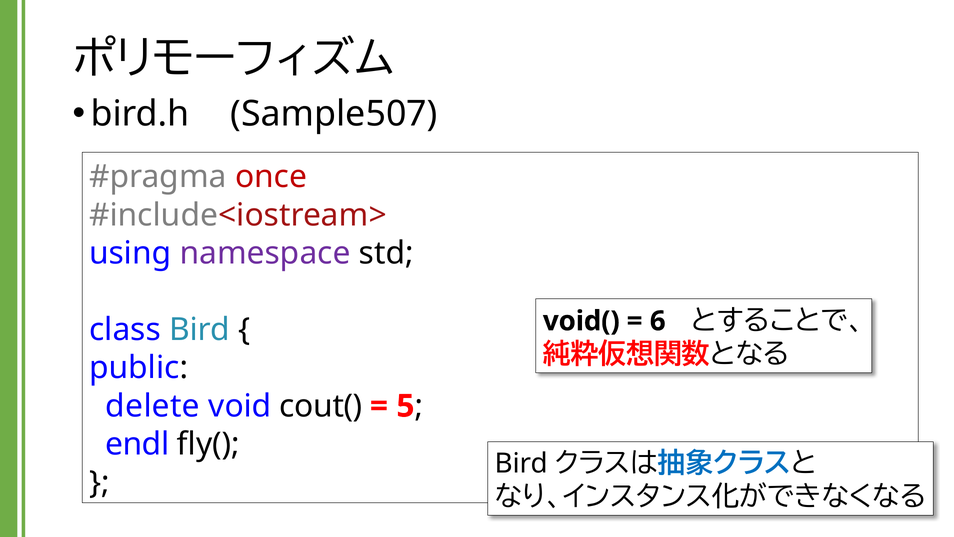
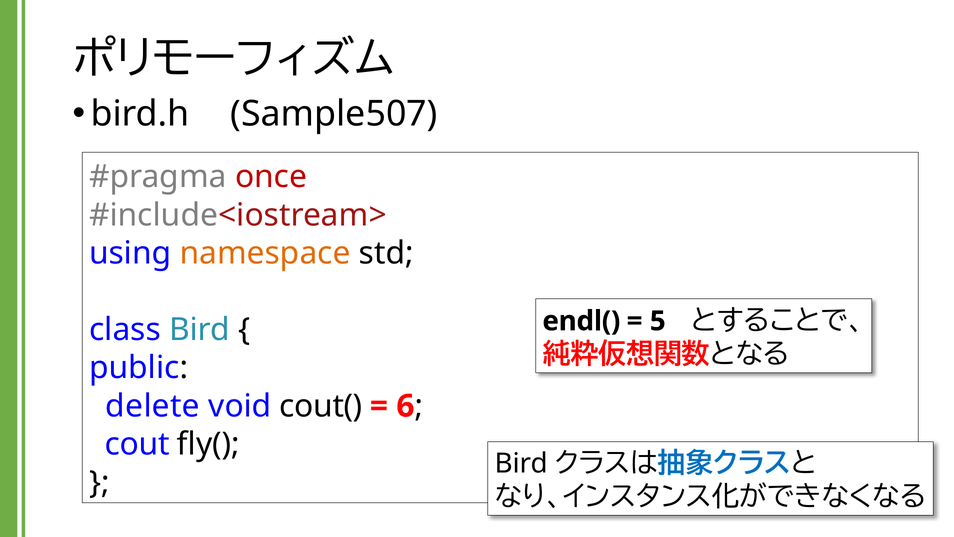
namespace colour: purple -> orange
void(: void( -> endl(
6: 6 -> 5
5: 5 -> 6
endl: endl -> cout
